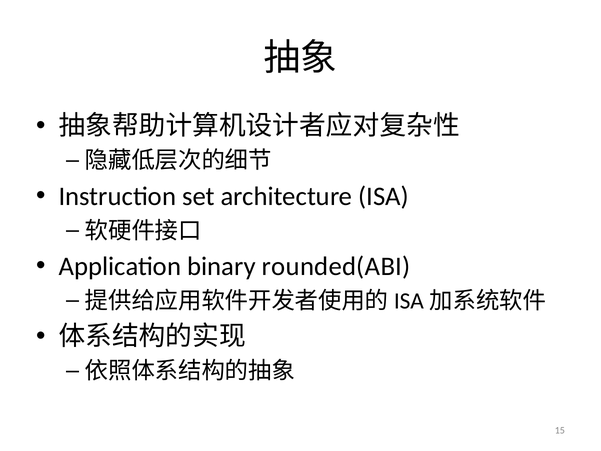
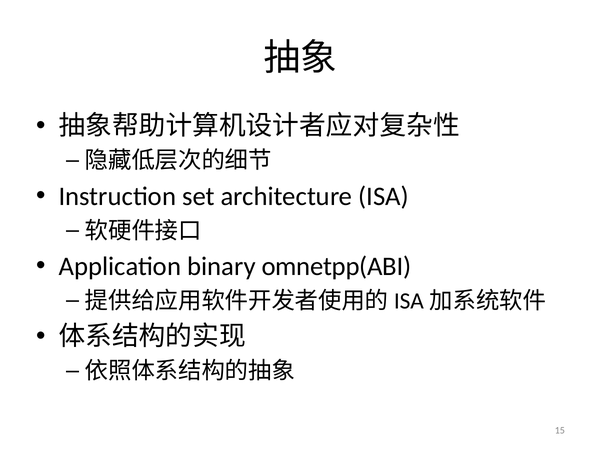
rounded(ABI: rounded(ABI -> omnetpp(ABI
